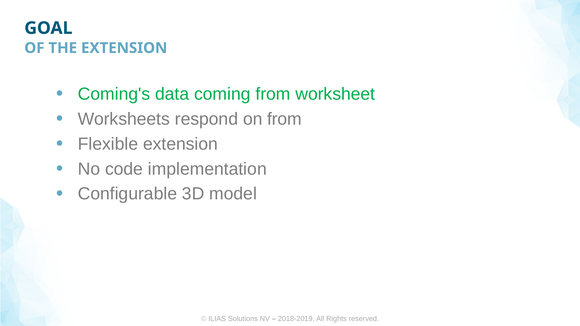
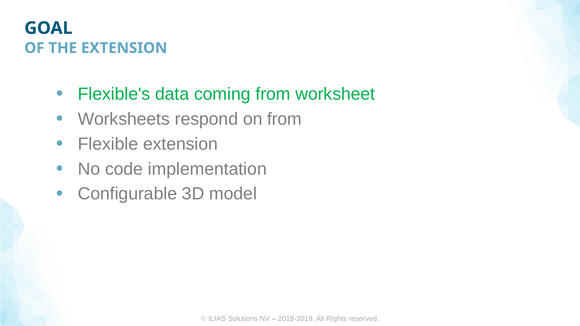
Coming's: Coming's -> Flexible's
